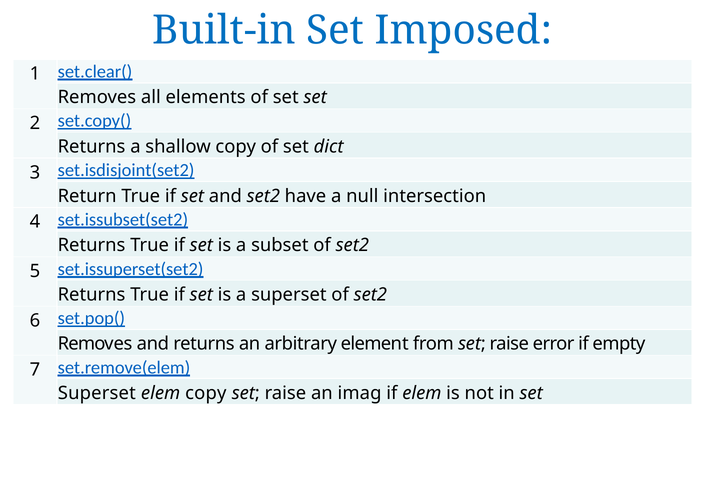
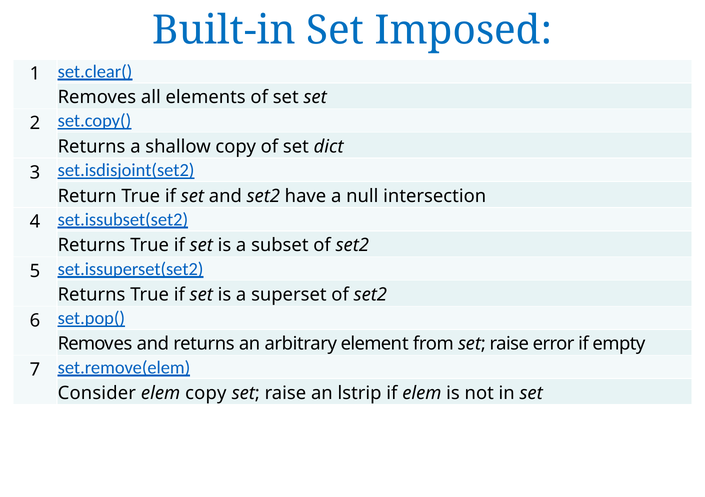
Superset at (97, 393): Superset -> Consider
imag: imag -> lstrip
